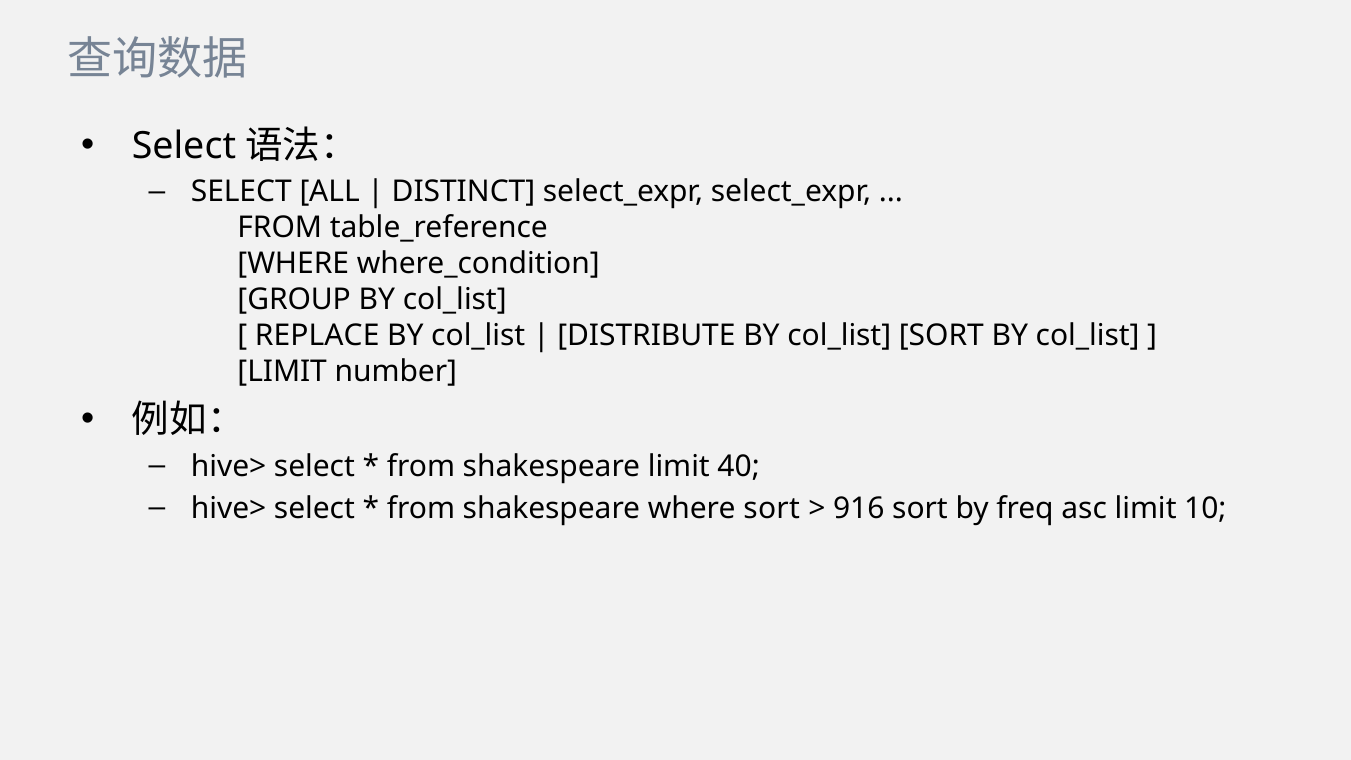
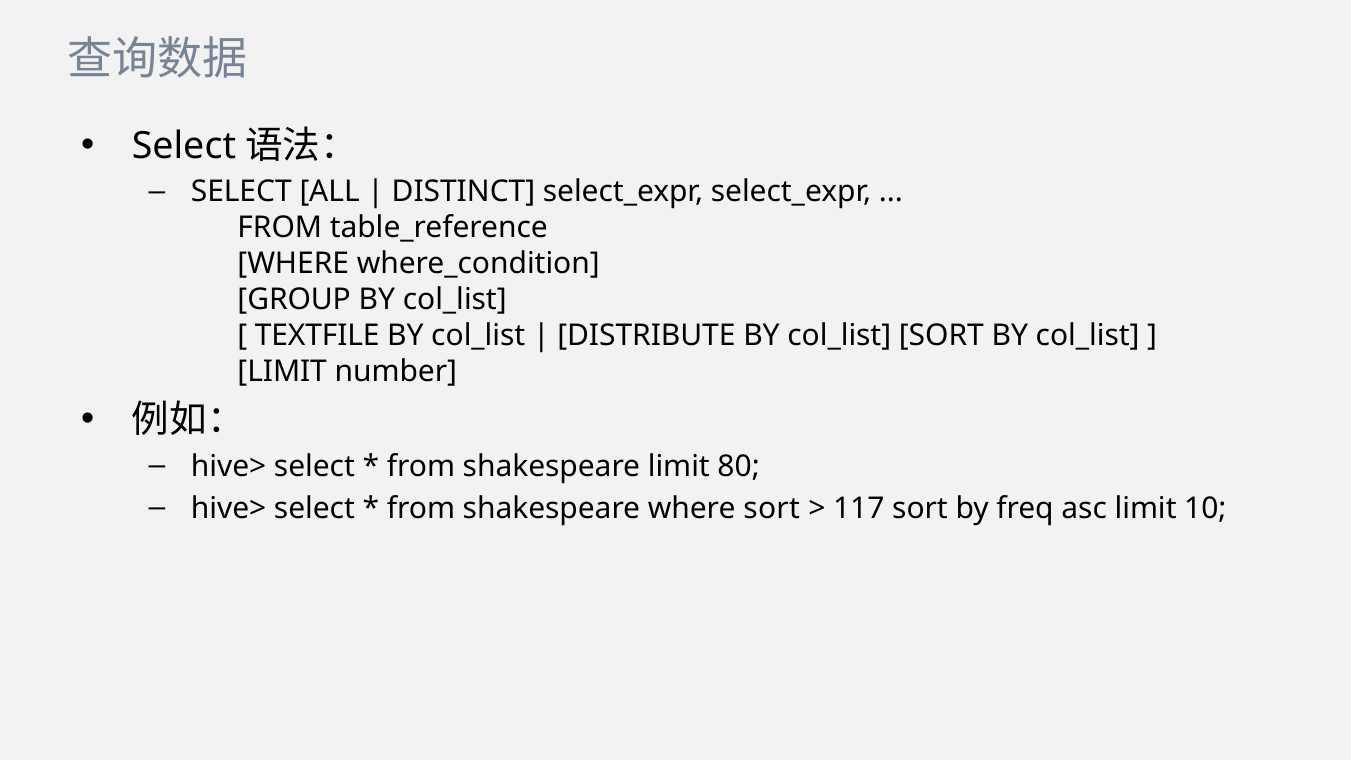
REPLACE: REPLACE -> TEXTFILE
40: 40 -> 80
916: 916 -> 117
